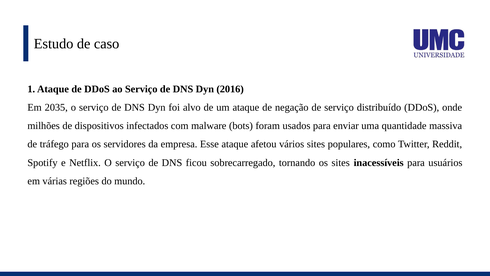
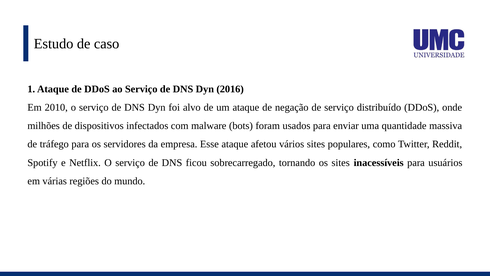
2035: 2035 -> 2010
